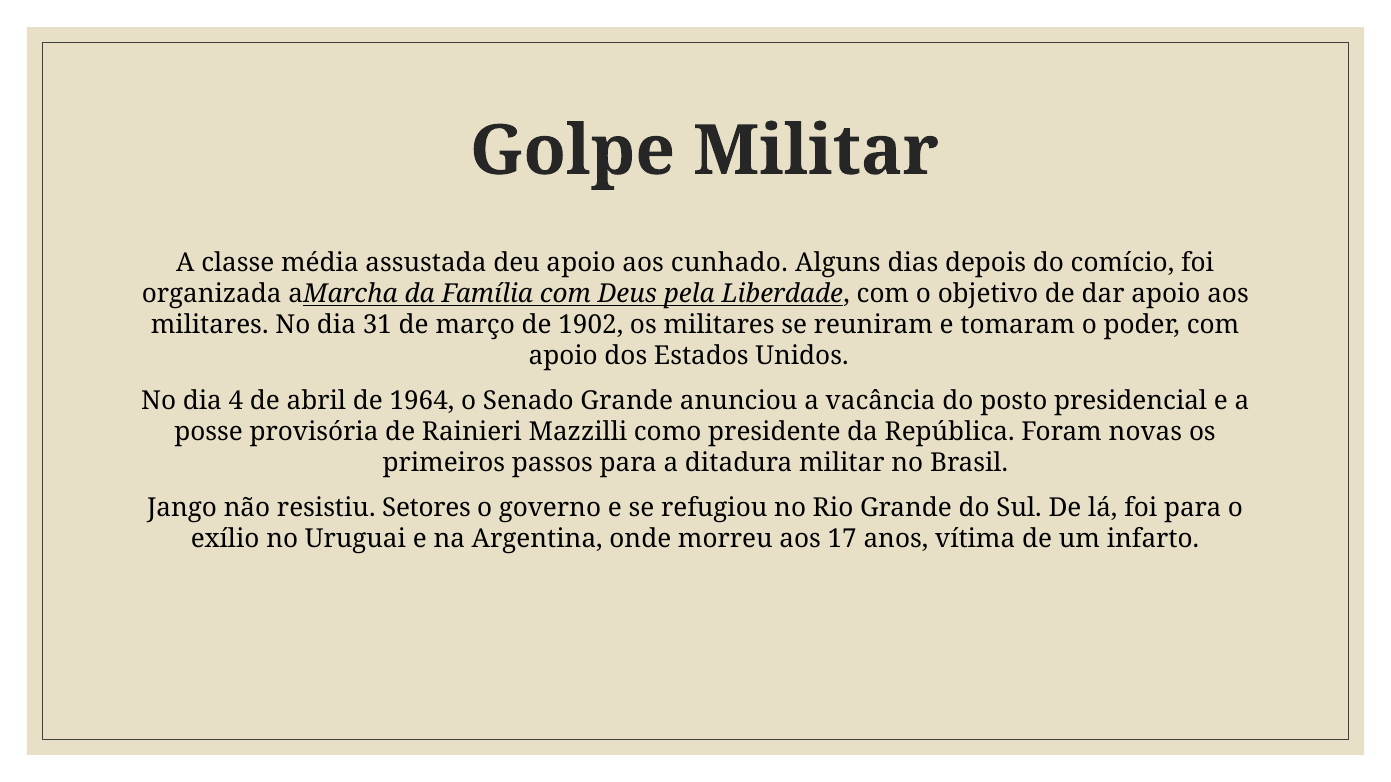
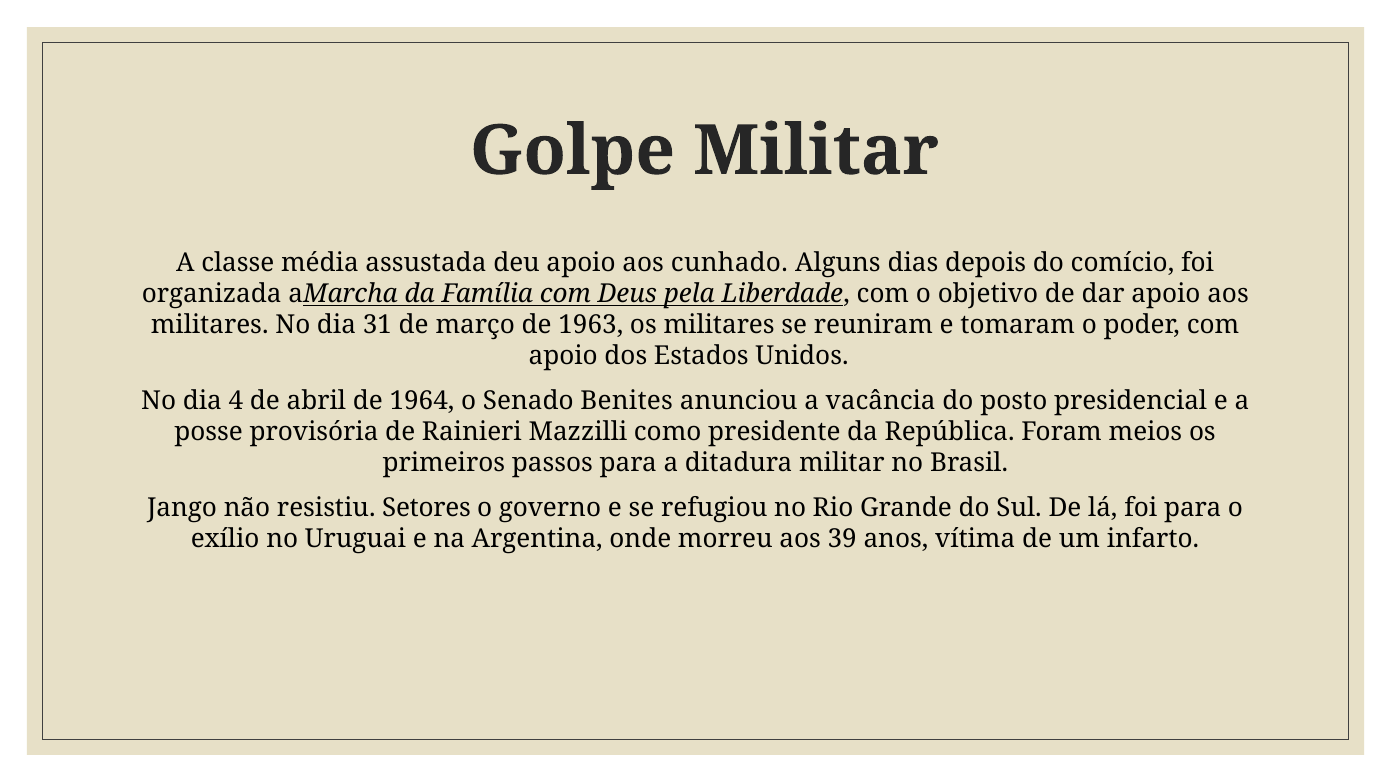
1902: 1902 -> 1963
Senado Grande: Grande -> Benites
novas: novas -> meios
17: 17 -> 39
